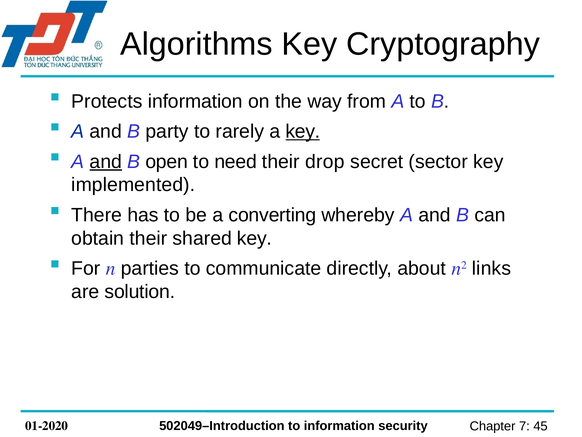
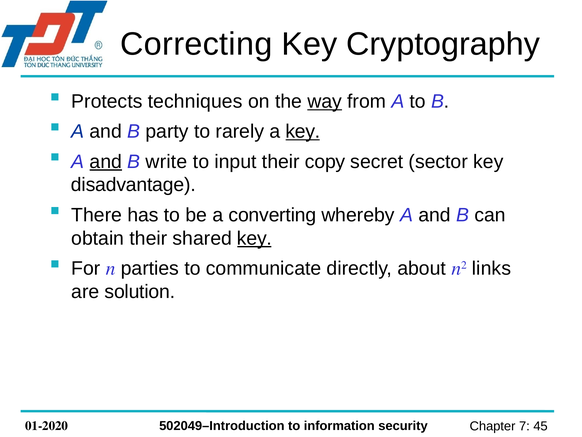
Algorithms: Algorithms -> Correcting
Protects information: information -> techniques
way underline: none -> present
open: open -> write
need: need -> input
drop: drop -> copy
implemented: implemented -> disadvantage
key at (254, 238) underline: none -> present
